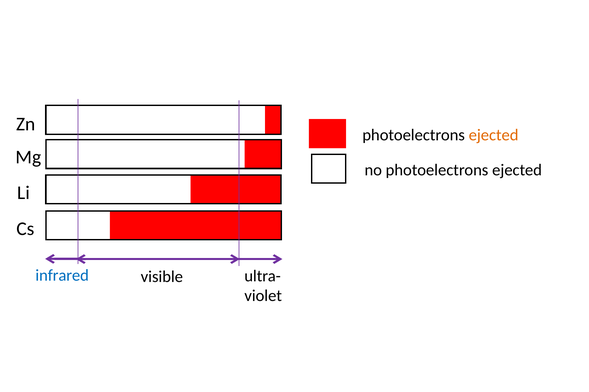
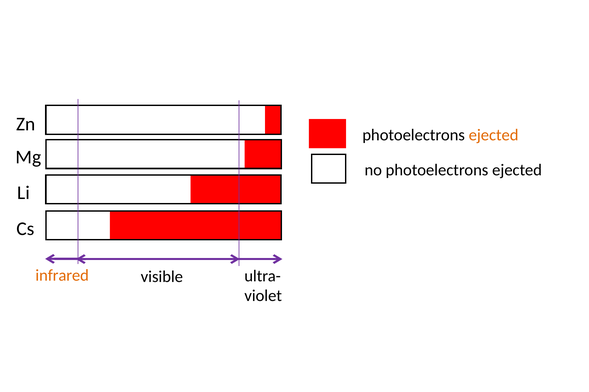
infrared colour: blue -> orange
